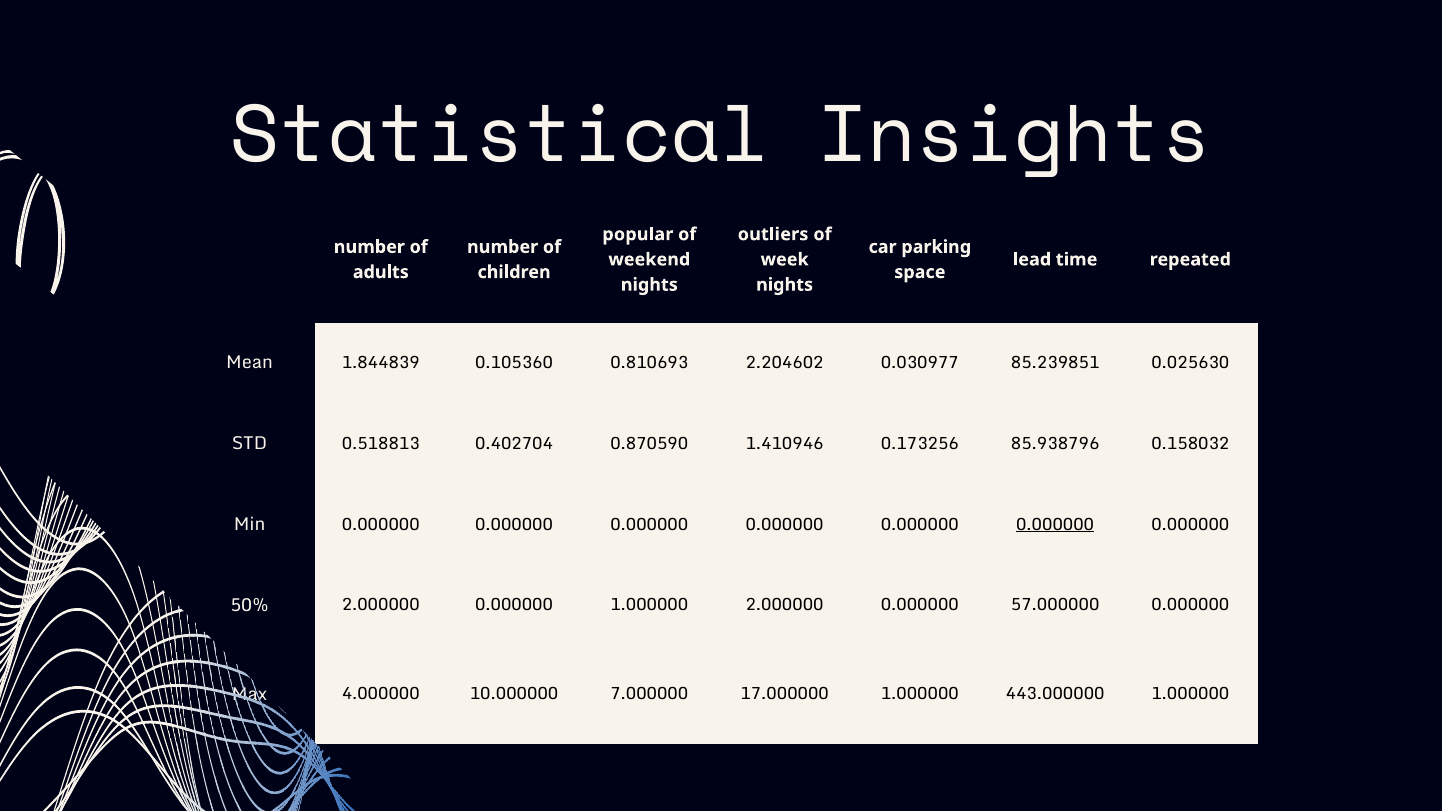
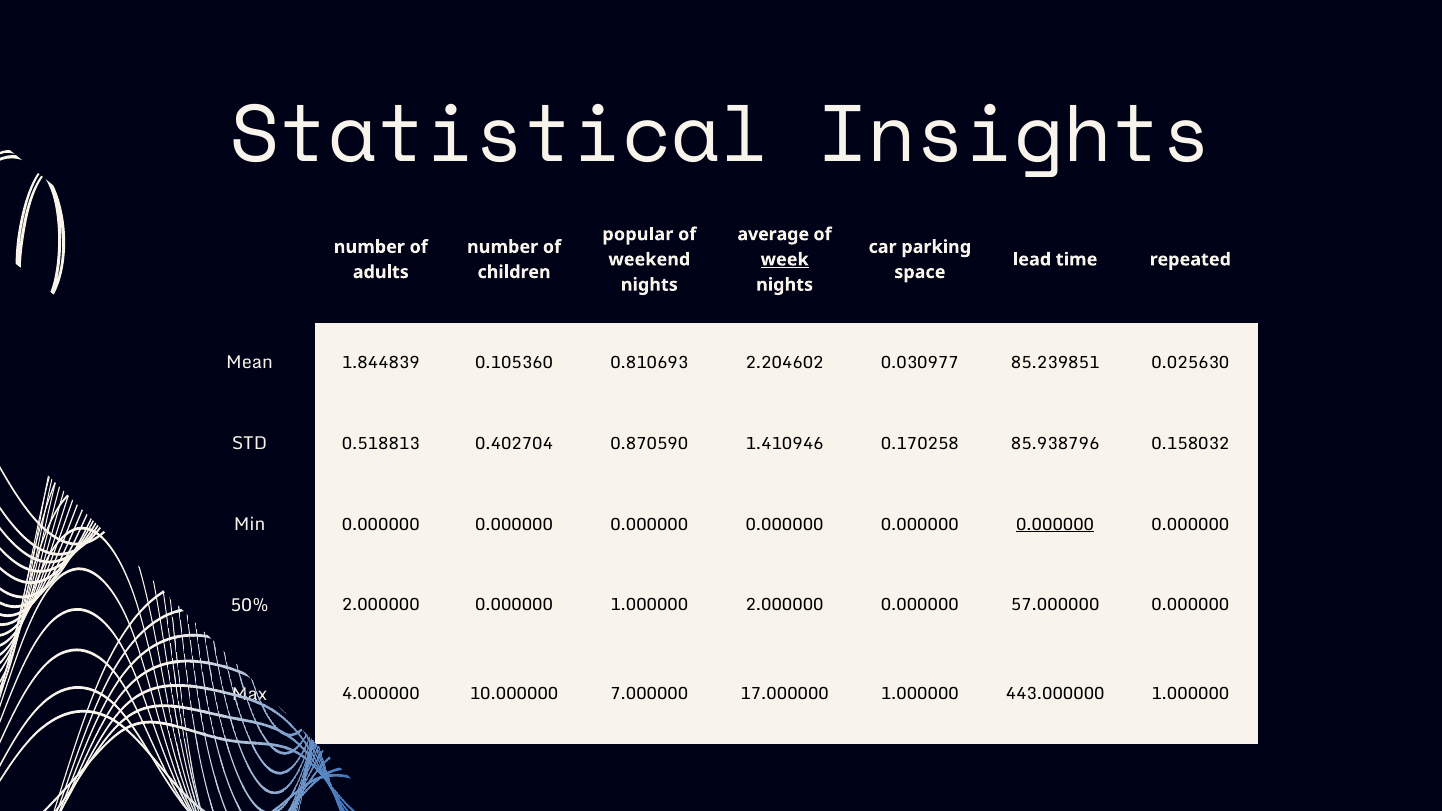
outliers: outliers -> average
week underline: none -> present
0.173256: 0.173256 -> 0.170258
